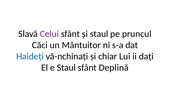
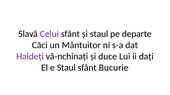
pruncul: pruncul -> departe
Haideți colour: blue -> purple
chiar: chiar -> duce
Deplină: Deplină -> Bucurie
